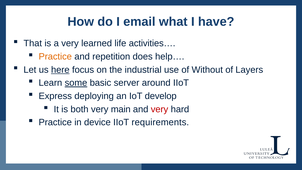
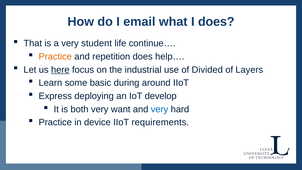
I have: have -> does
learned: learned -> student
activities…: activities… -> continue…
Without: Without -> Divided
some underline: present -> none
server: server -> during
main: main -> want
very at (160, 109) colour: red -> blue
